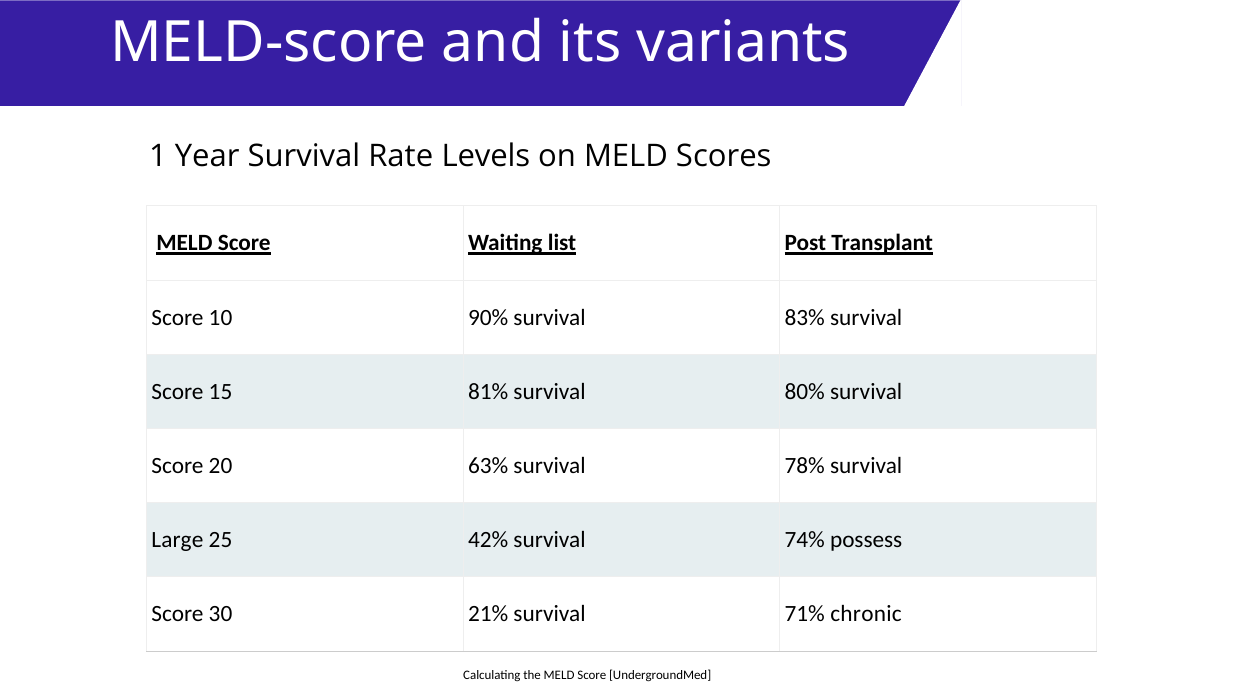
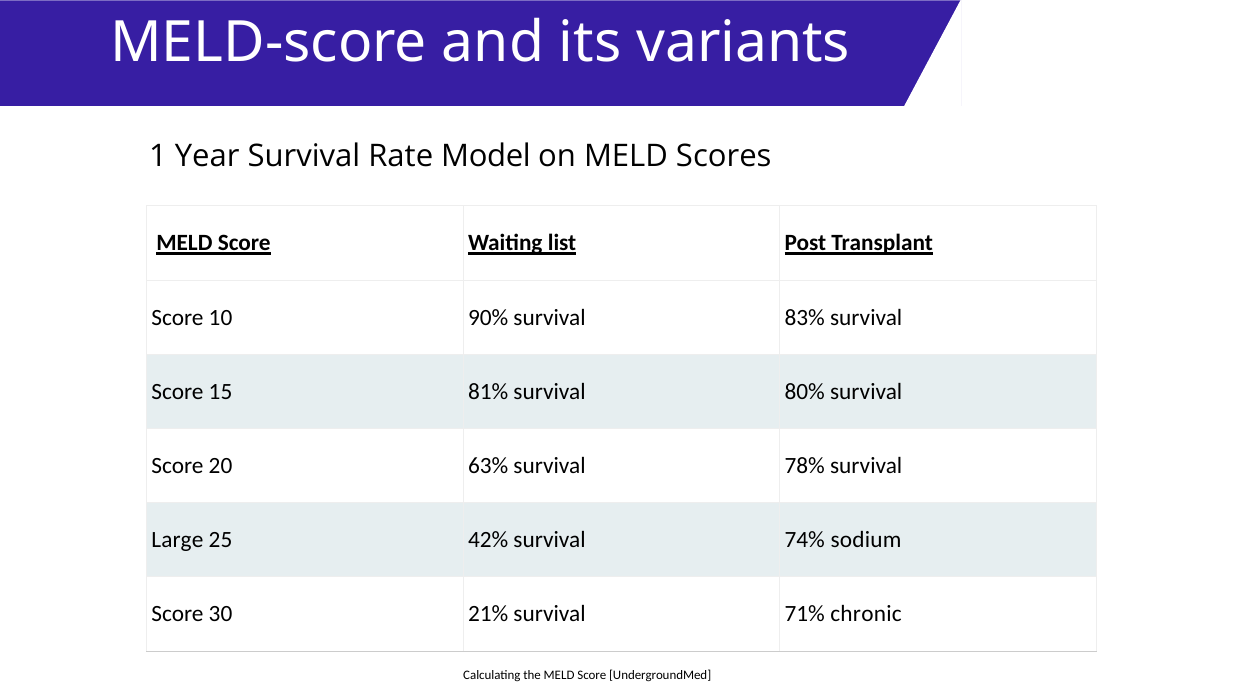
Levels: Levels -> Model
possess: possess -> sodium
